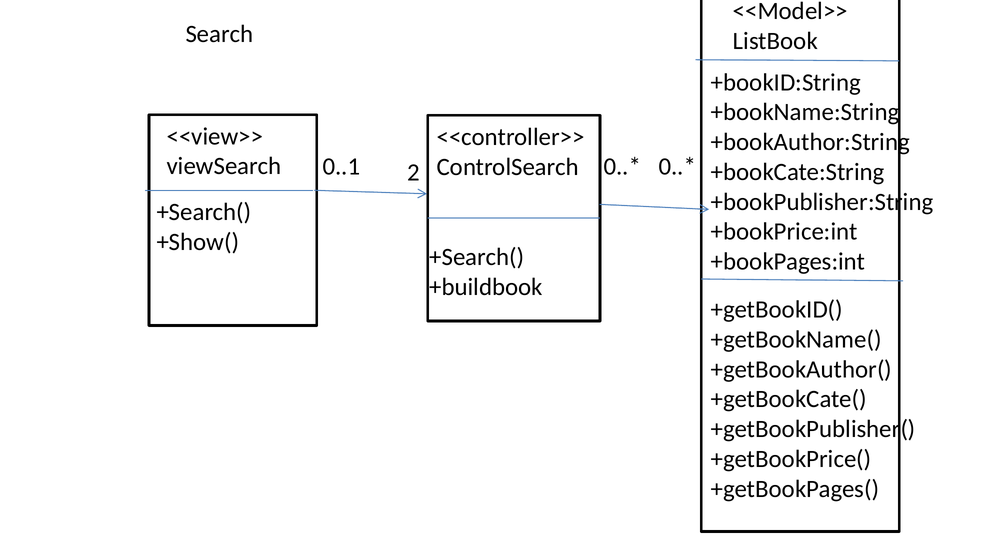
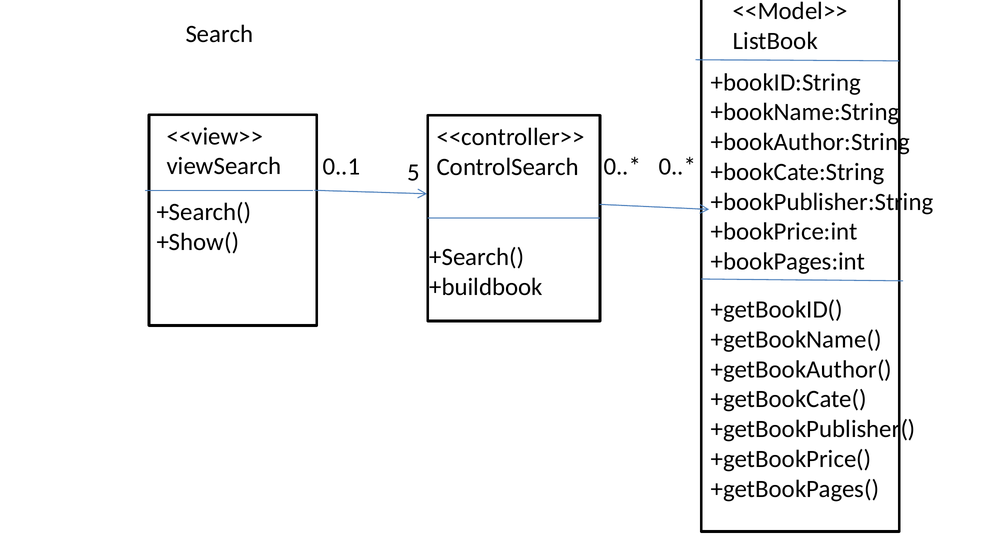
2: 2 -> 5
